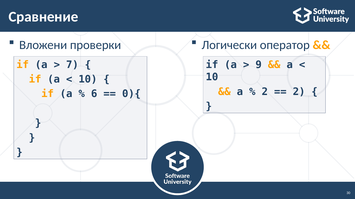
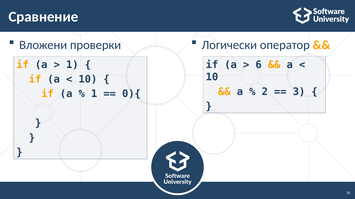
7 at (72, 65): 7 -> 1
9: 9 -> 6
2 at (299, 92): 2 -> 3
6 at (94, 94): 6 -> 1
